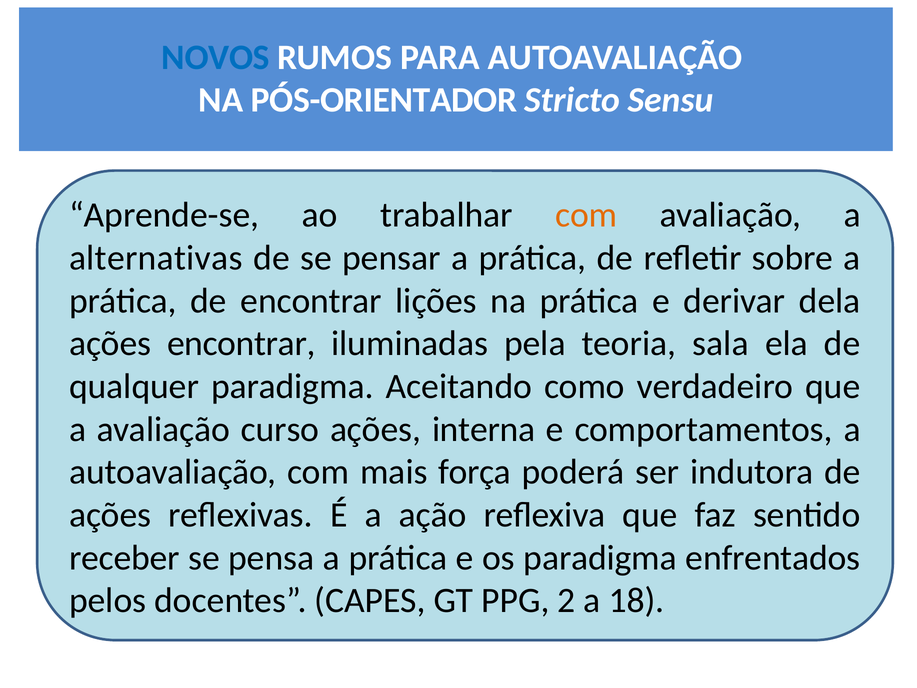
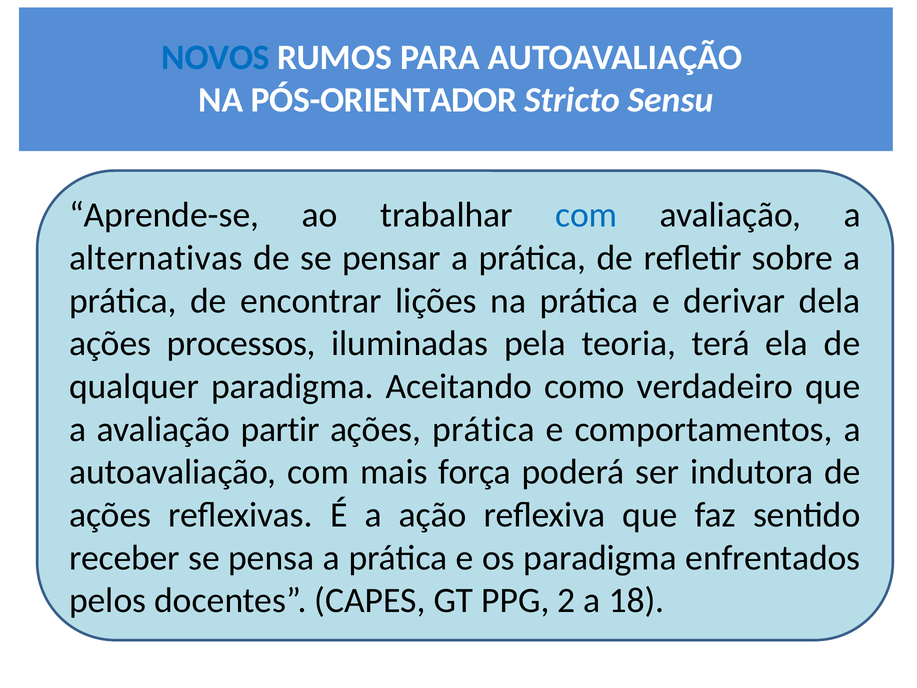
com at (586, 215) colour: orange -> blue
ações encontrar: encontrar -> processos
sala: sala -> terá
curso: curso -> partir
ações interna: interna -> prática
